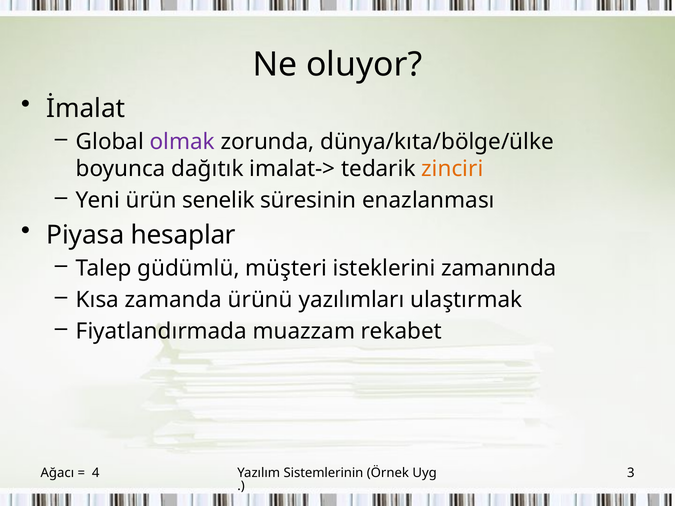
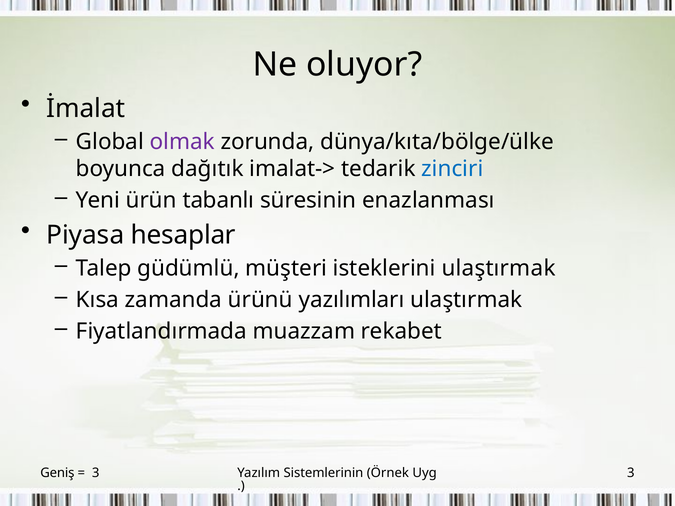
zinciri colour: orange -> blue
senelik: senelik -> tabanlı
isteklerini zamanında: zamanında -> ulaştırmak
Ağacı: Ağacı -> Geniş
4 at (96, 473): 4 -> 3
